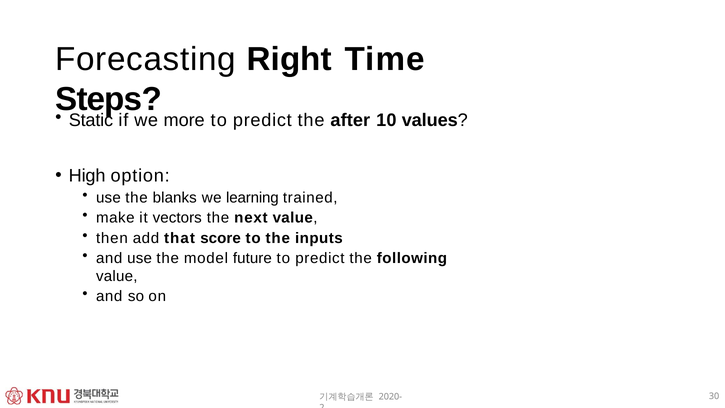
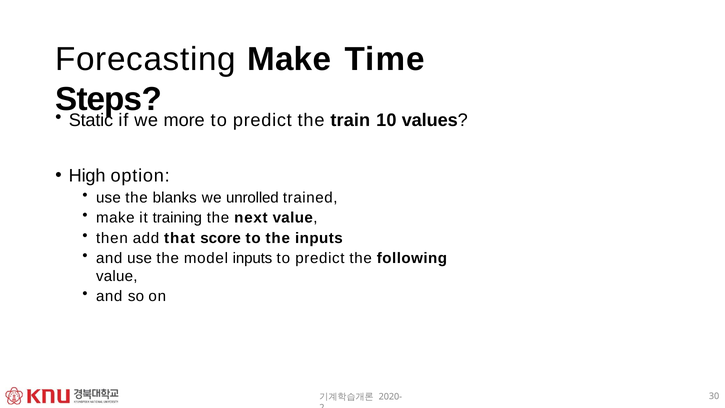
Forecasting Right: Right -> Make
after: after -> train
learning: learning -> unrolled
vectors: vectors -> training
model future: future -> inputs
